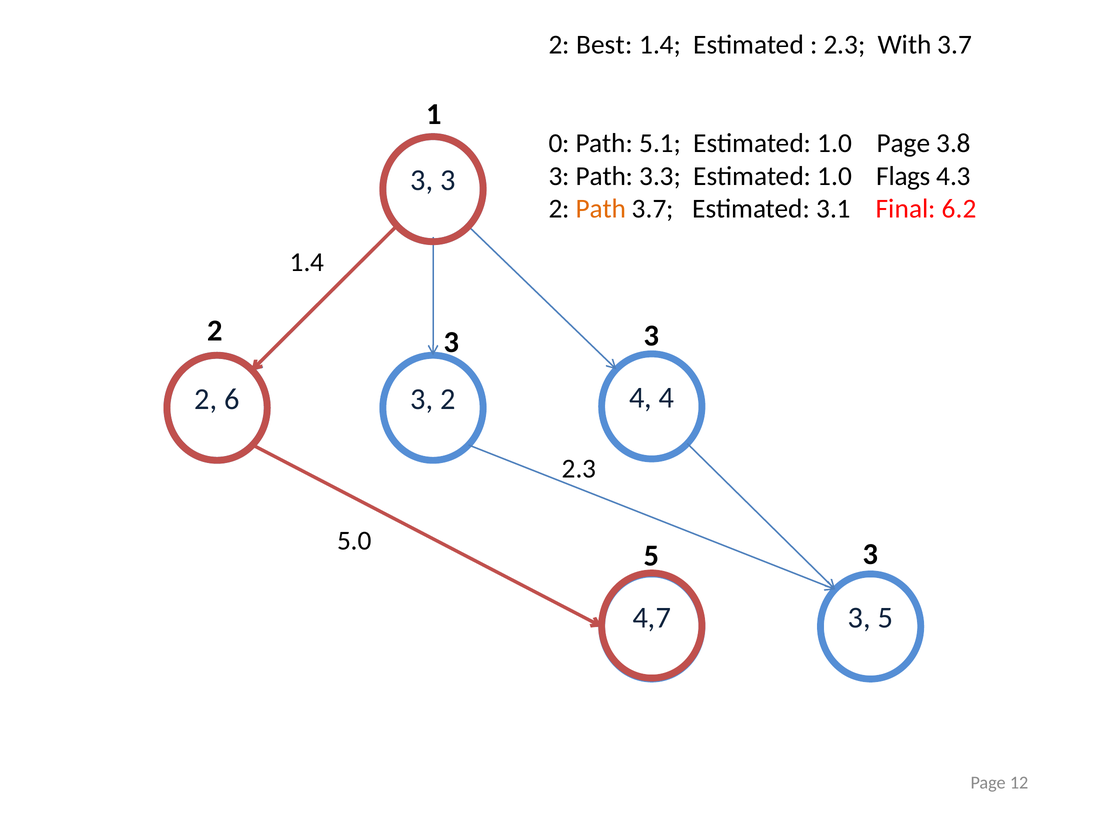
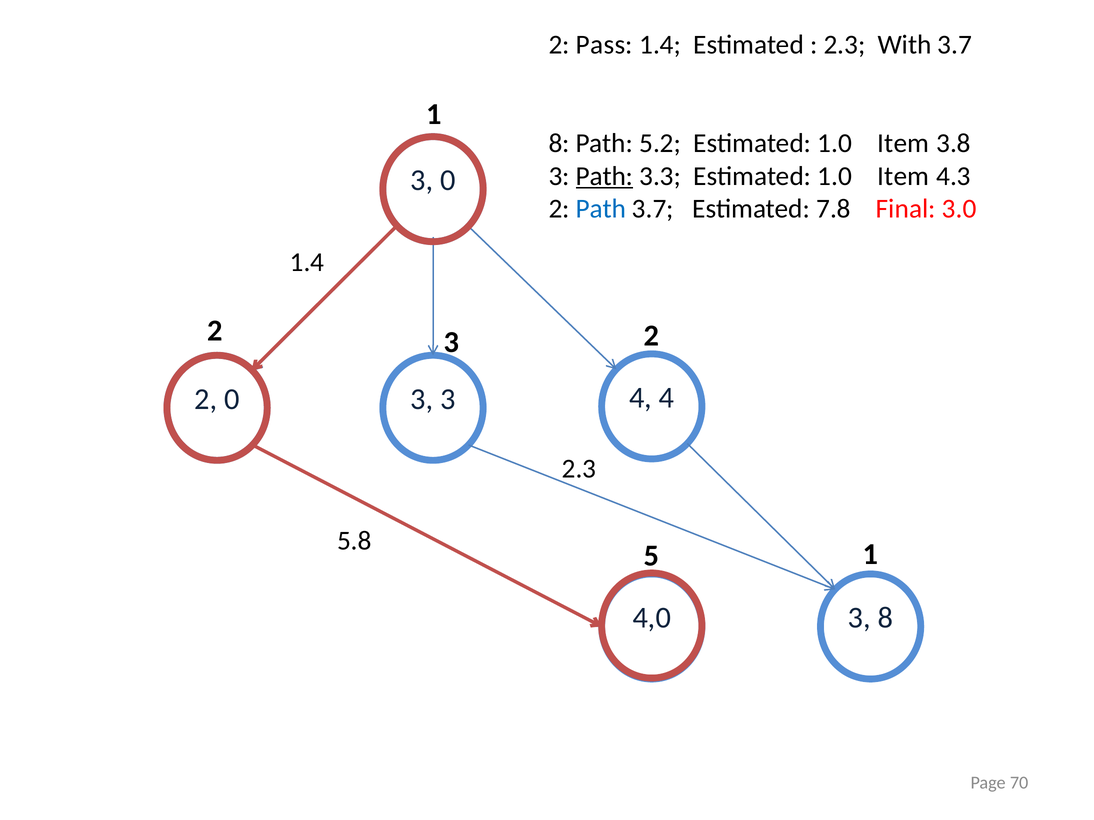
Best: Best -> Pass
0 at (559, 143): 0 -> 8
5.1: 5.1 -> 5.2
Page at (903, 143): Page -> Item
Path at (605, 176) underline: none -> present
3.3 Estimated 1.0 Flags: Flags -> Item
3 at (448, 180): 3 -> 0
Path at (601, 209) colour: orange -> blue
3.1: 3.1 -> 7.8
6.2: 6.2 -> 3.0
2 3 3: 3 -> 2
2 6: 6 -> 0
3 2: 2 -> 3
5.0: 5.0 -> 5.8
5 3: 3 -> 1
4,7: 4,7 -> 4,0
5 at (885, 618): 5 -> 8
12: 12 -> 70
